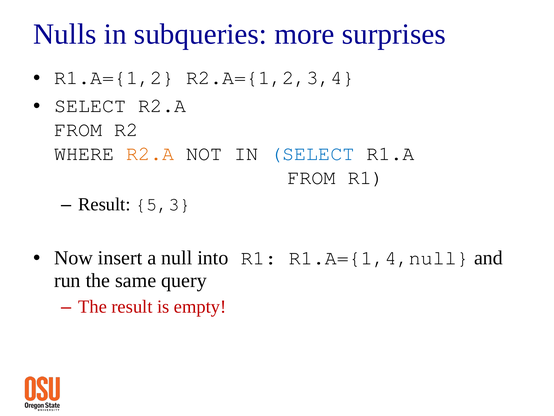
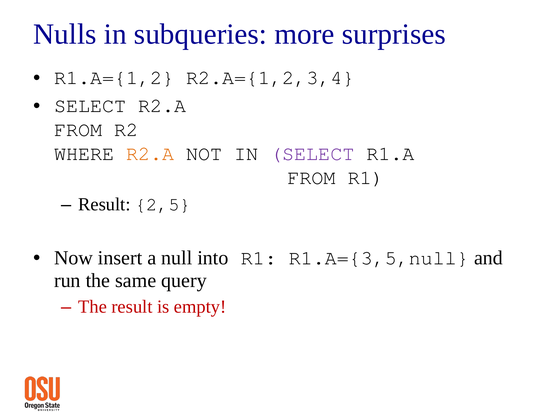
SELECT at (312, 153) colour: blue -> purple
5,3: 5,3 -> 2,5
R1.A={1,4,null: R1.A={1,4,null -> R1.A={3,5,null
